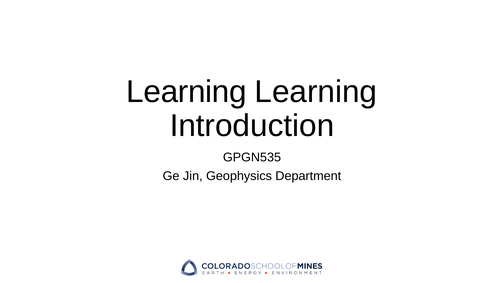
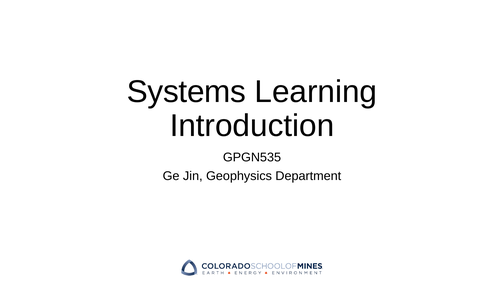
Learning at (186, 92): Learning -> Systems
